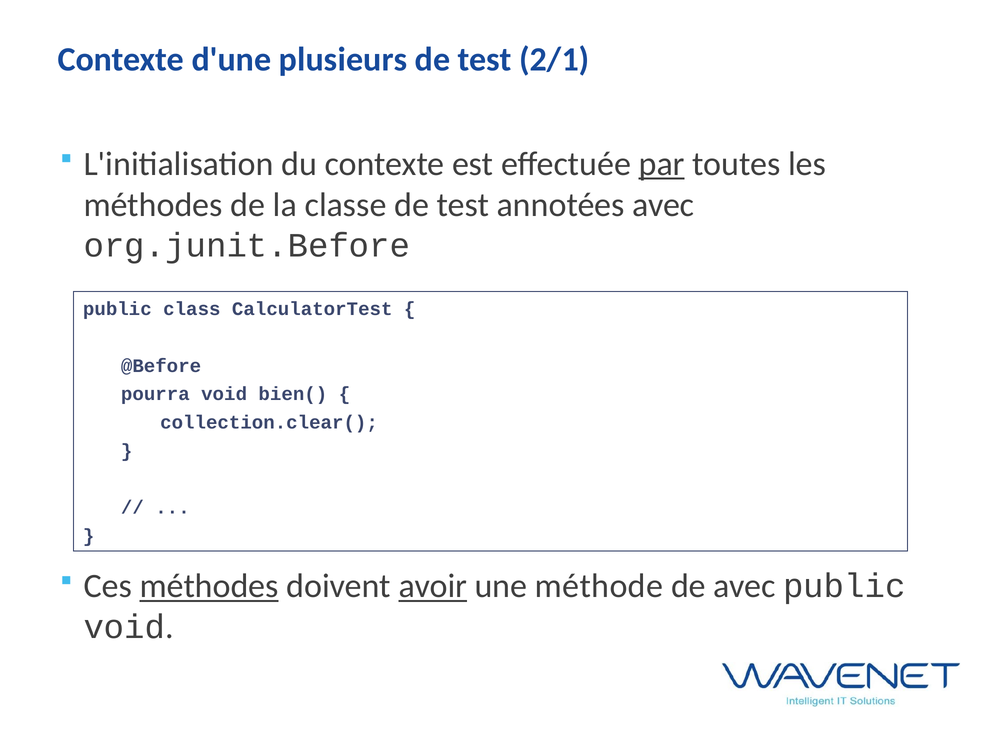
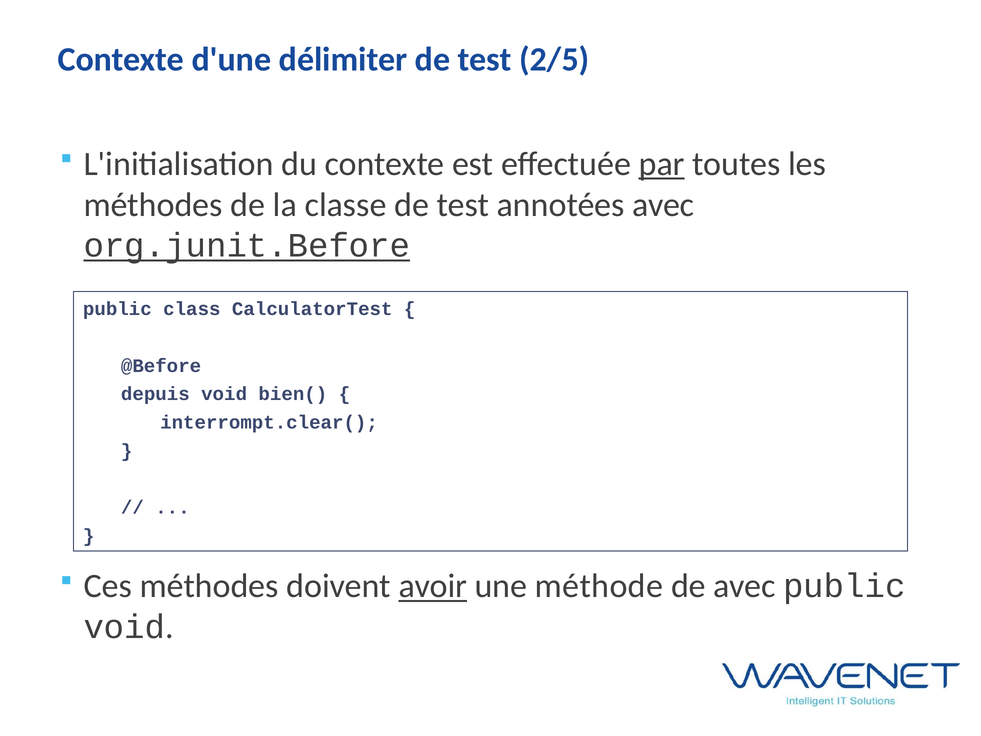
plusieurs: plusieurs -> délimiter
2/1: 2/1 -> 2/5
org.junit.Before underline: none -> present
pourra: pourra -> depuis
collection.clear(: collection.clear( -> interrompt.clear(
méthodes at (209, 586) underline: present -> none
